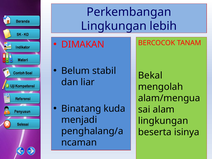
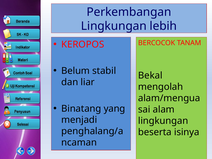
DIMAKAN: DIMAKAN -> KEROPOS
kuda: kuda -> yang
